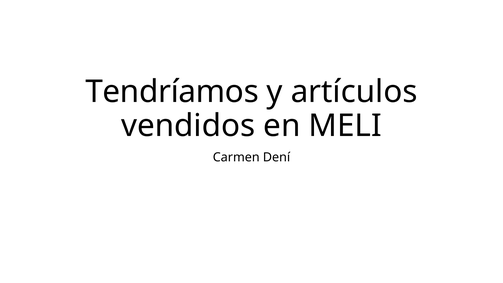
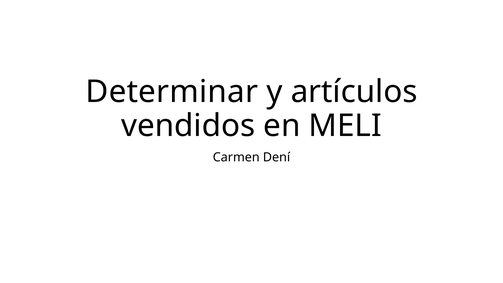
Tendríamos: Tendríamos -> Determinar
